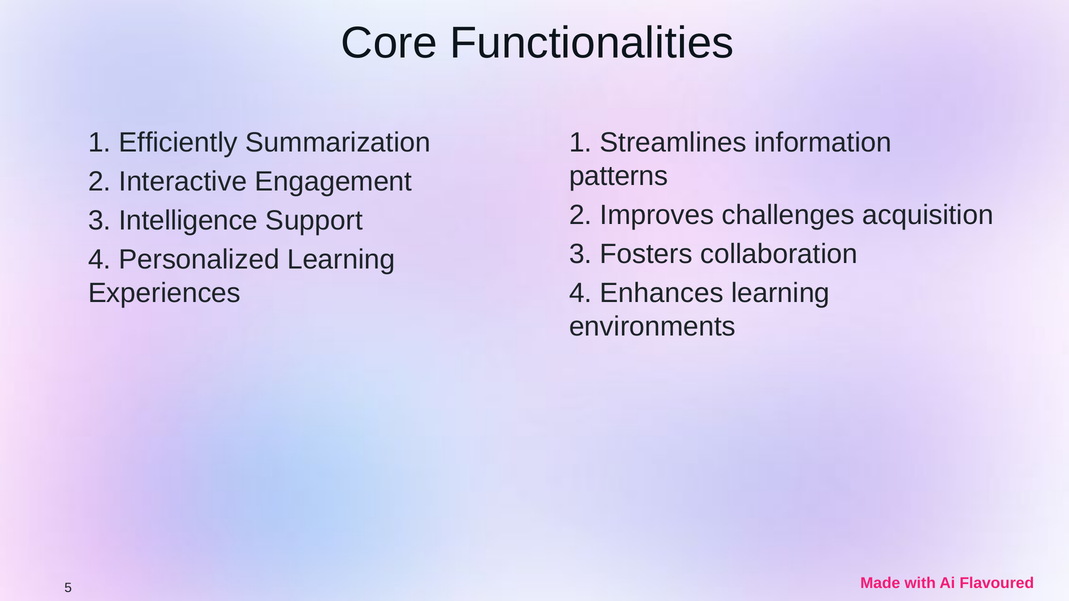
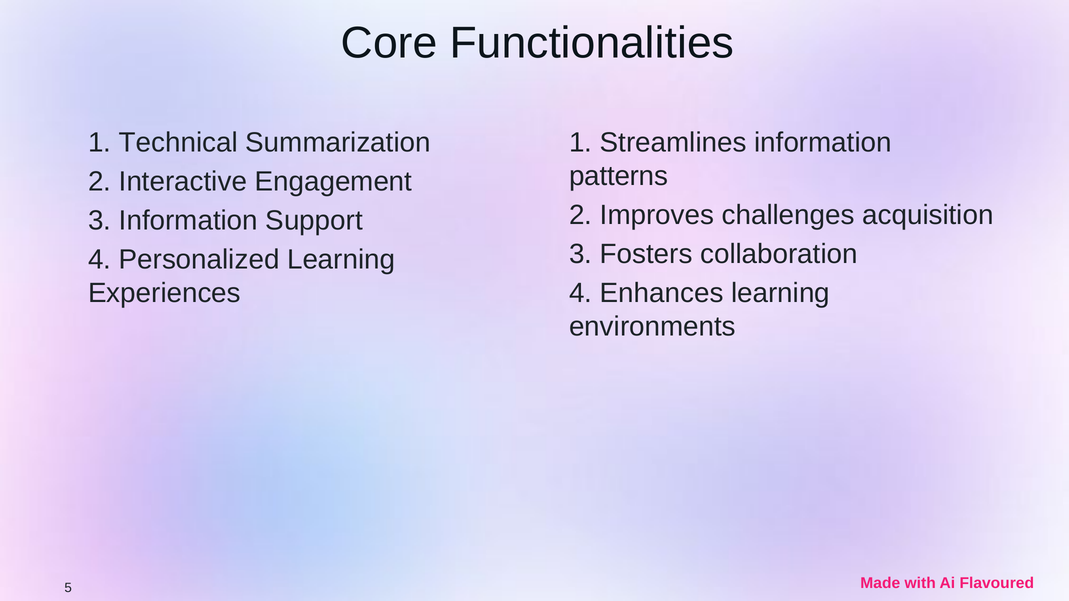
Efficiently: Efficiently -> Technical
3 Intelligence: Intelligence -> Information
